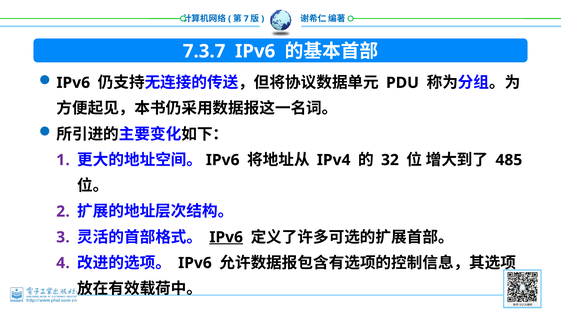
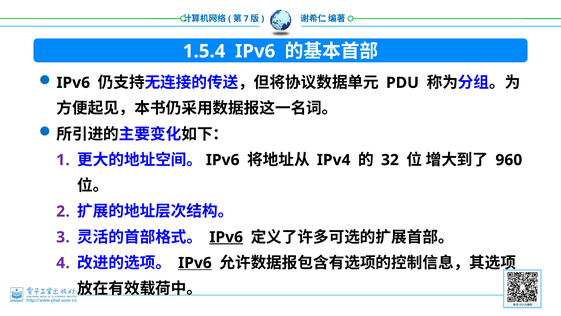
7.3.7: 7.3.7 -> 1.5.4
485: 485 -> 960
IPv6 at (195, 263) underline: none -> present
